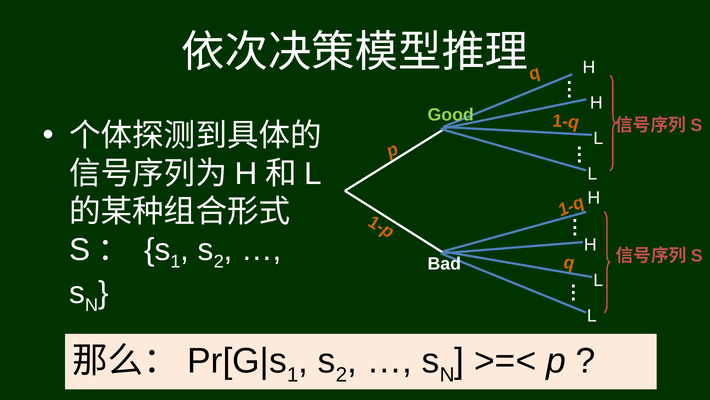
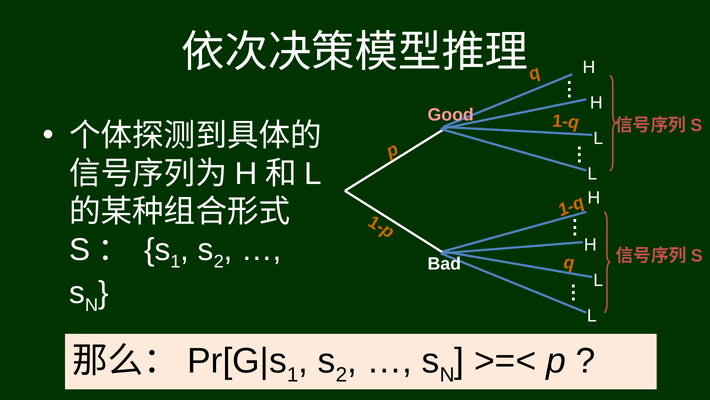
Good colour: light green -> pink
